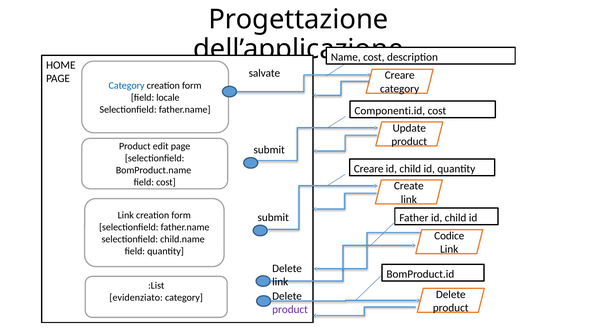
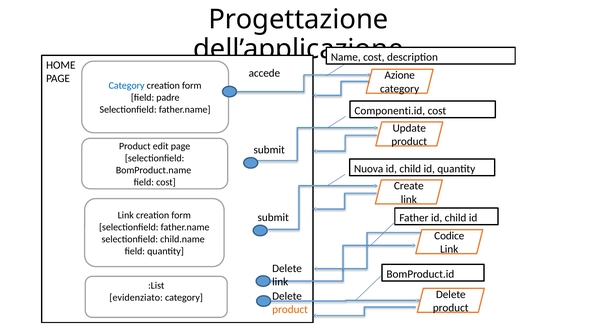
salvate: salvate -> accede
Creare at (400, 75): Creare -> Azione
locale: locale -> padre
Creare at (369, 169): Creare -> Nuova
product at (290, 309) colour: purple -> orange
